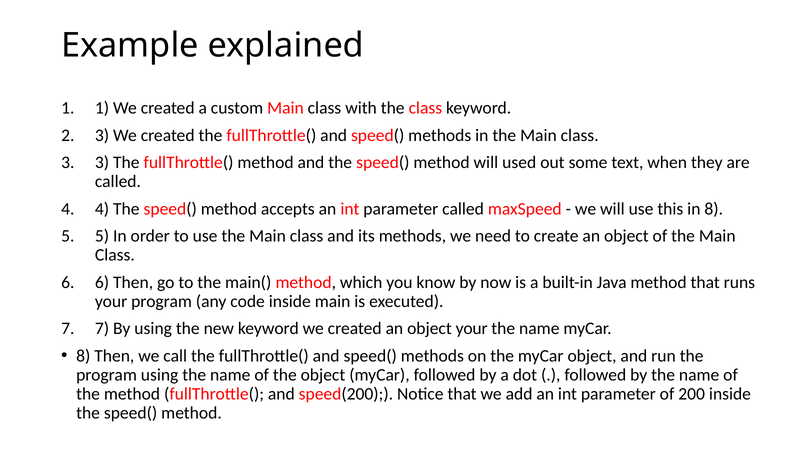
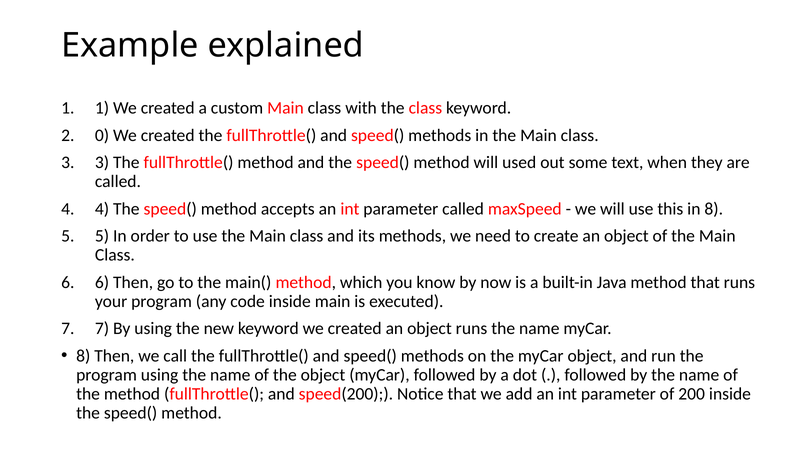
2 3: 3 -> 0
object your: your -> runs
